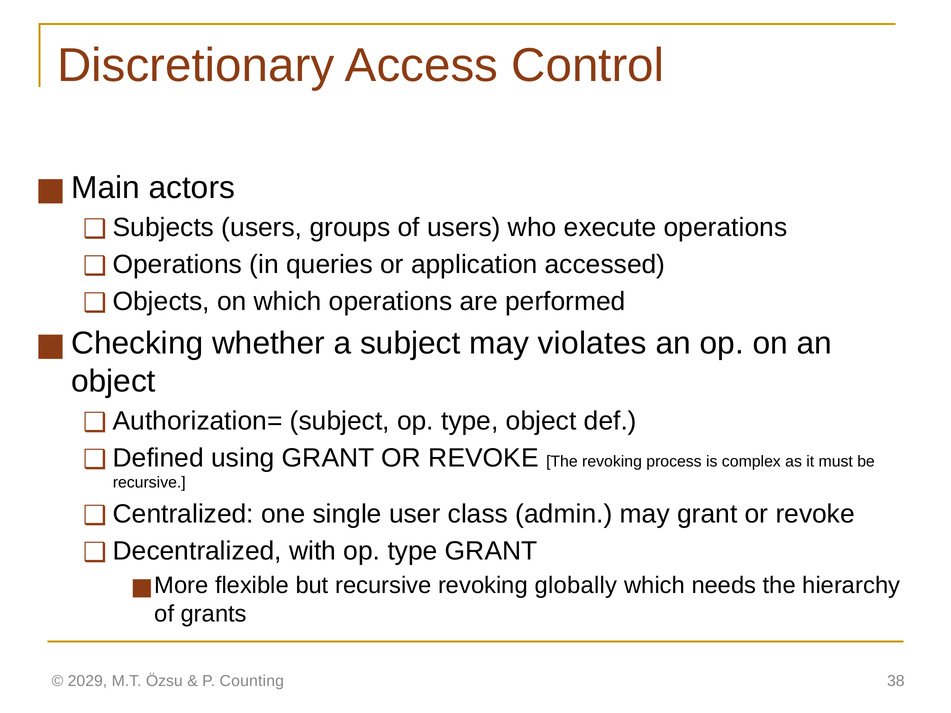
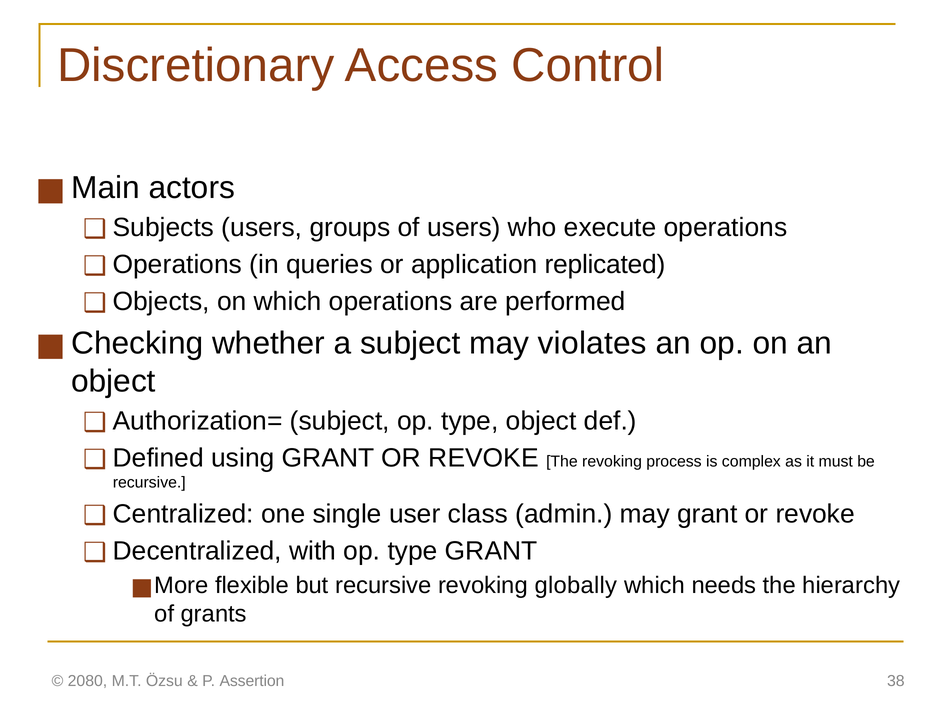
accessed: accessed -> replicated
2029: 2029 -> 2080
Counting: Counting -> Assertion
